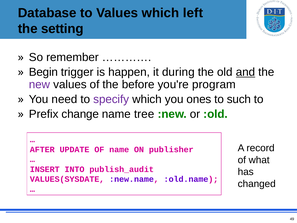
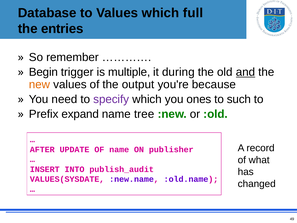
left: left -> full
setting: setting -> entries
happen: happen -> multiple
new colour: purple -> orange
before: before -> output
program: program -> because
change: change -> expand
